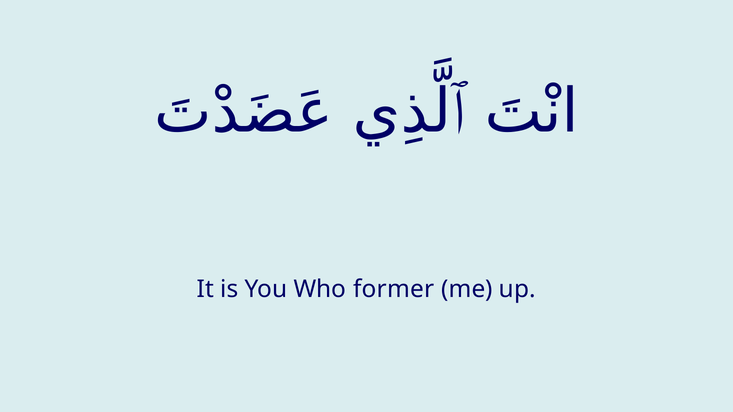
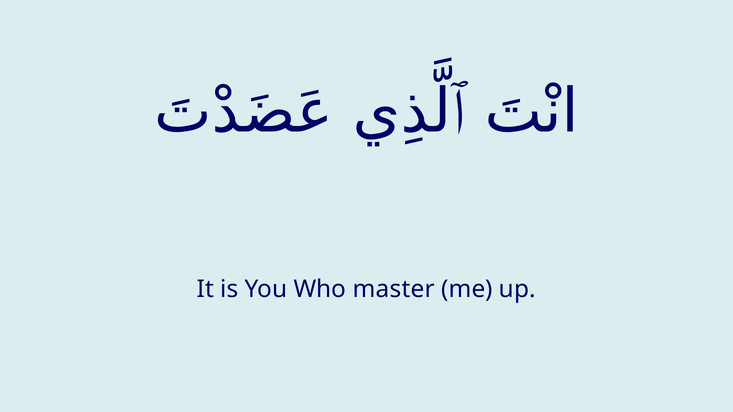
former: former -> master
